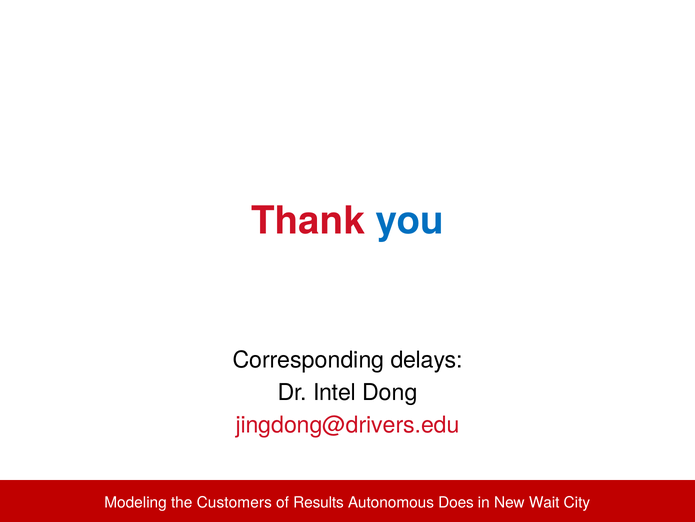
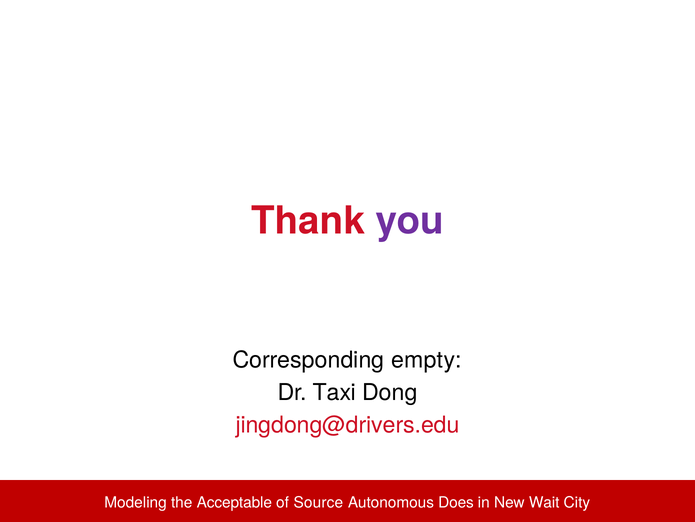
you colour: blue -> purple
delays: delays -> empty
Intel: Intel -> Taxi
Customers: Customers -> Acceptable
Results: Results -> Source
